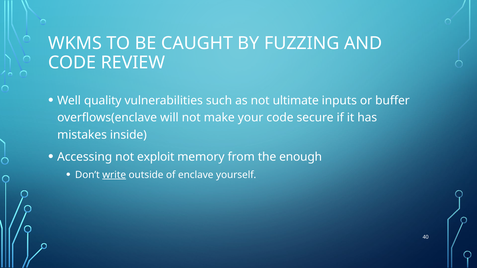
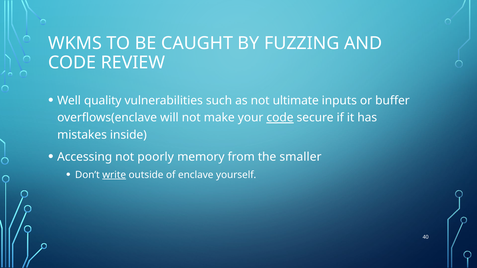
code at (280, 118) underline: none -> present
exploit: exploit -> poorly
enough: enough -> smaller
